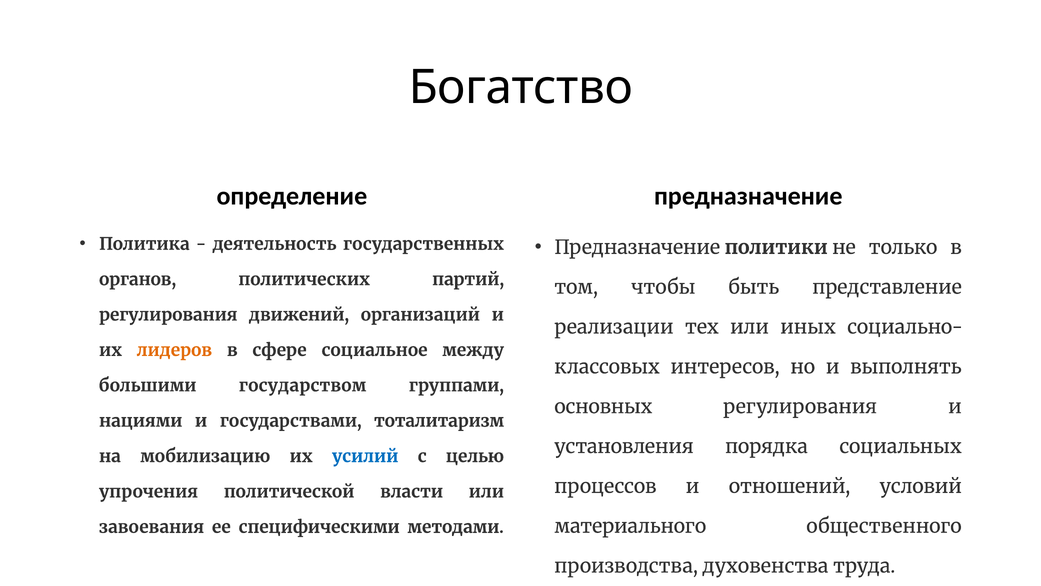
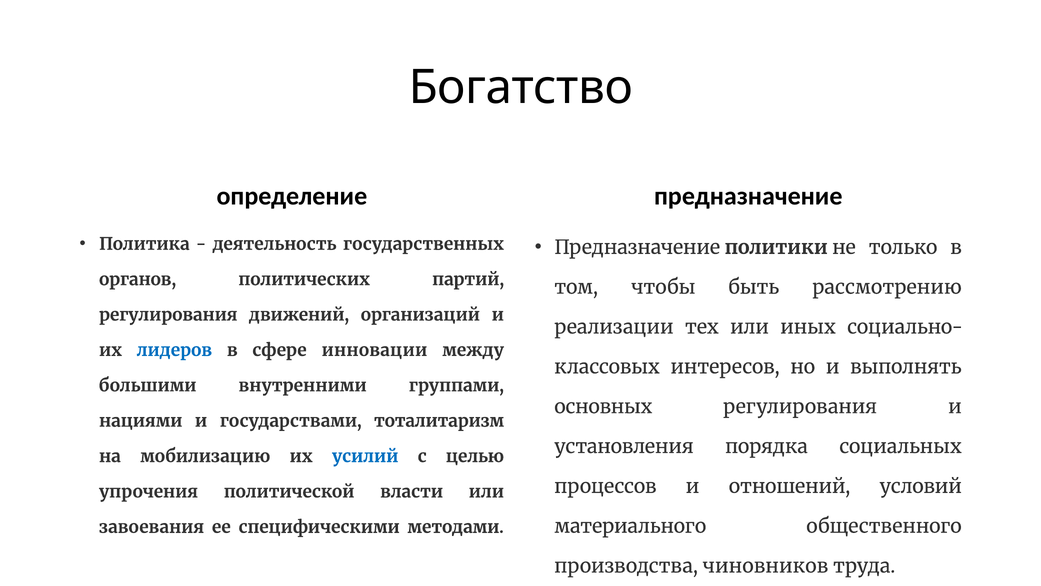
представление: представление -> рассмотрению
лидеров colour: orange -> blue
социальное: социальное -> инновации
государством: государством -> внутренними
духовенства: духовенства -> чиновников
